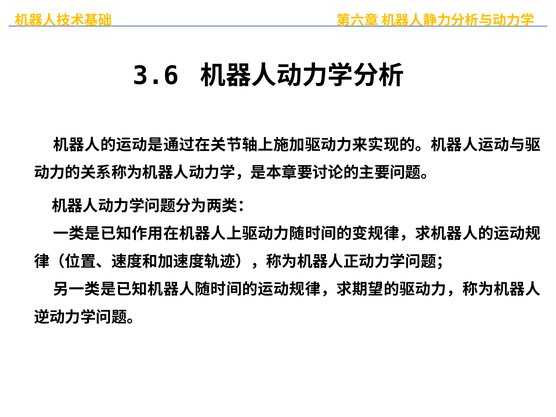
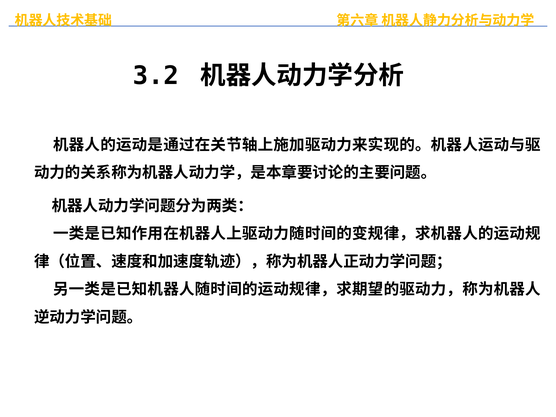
3.6: 3.6 -> 3.2
